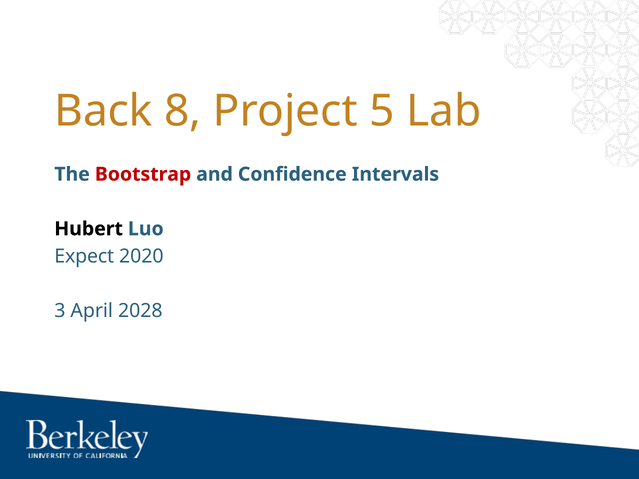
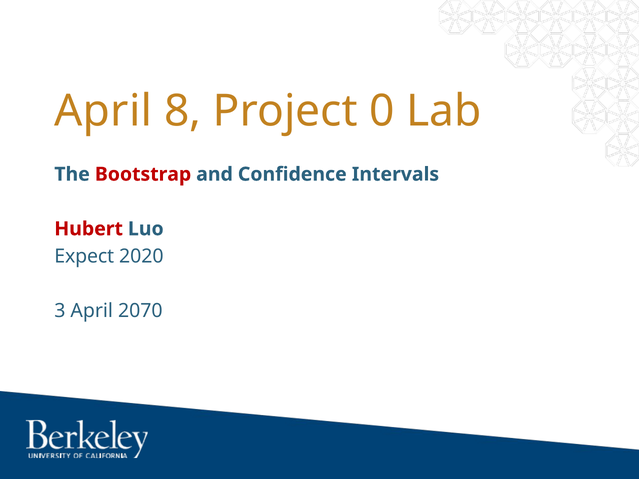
Back at (103, 111): Back -> April
5: 5 -> 0
Hubert colour: black -> red
2028: 2028 -> 2070
